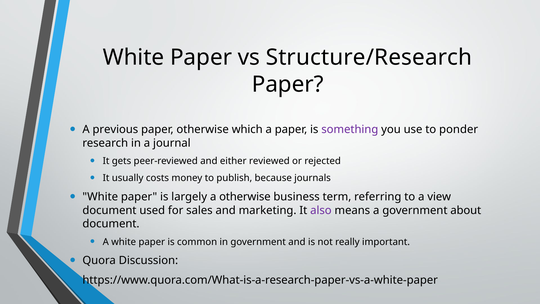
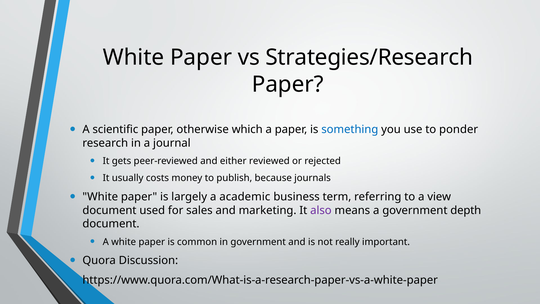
Structure/Research: Structure/Research -> Strategies/Research
previous: previous -> scientific
something colour: purple -> blue
a otherwise: otherwise -> academic
about: about -> depth
